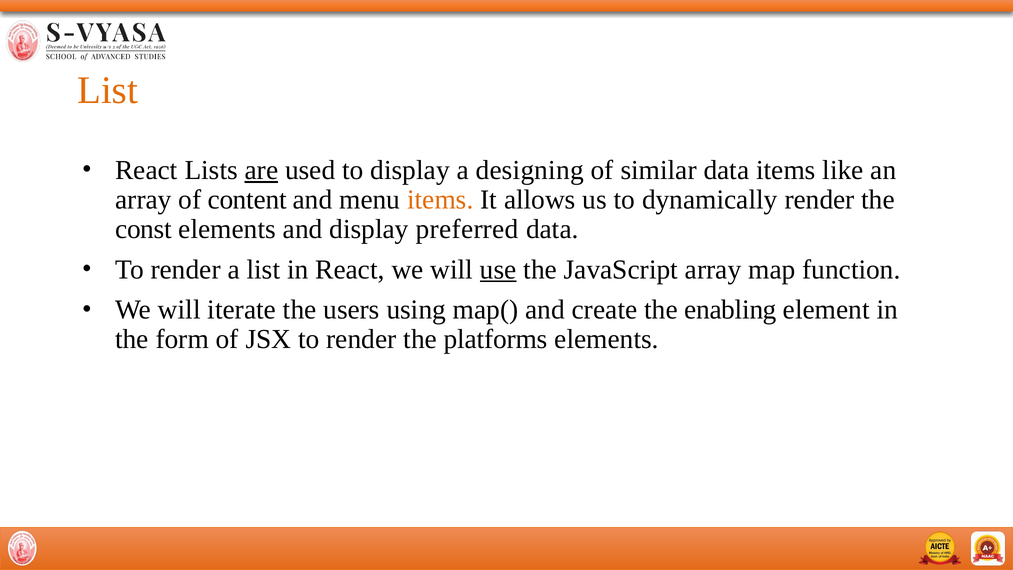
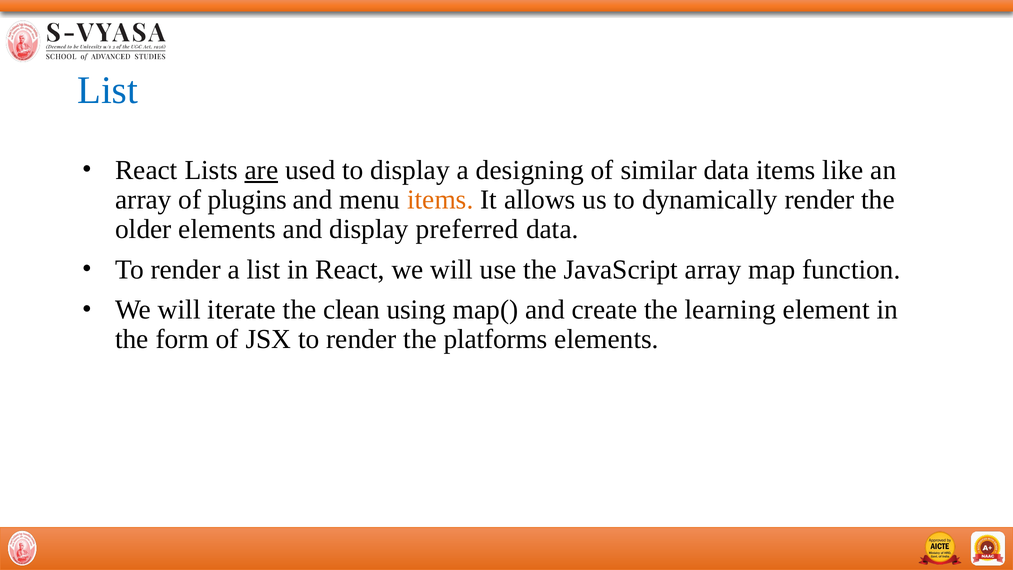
List at (108, 90) colour: orange -> blue
content: content -> plugins
const: const -> older
use underline: present -> none
users: users -> clean
enabling: enabling -> learning
